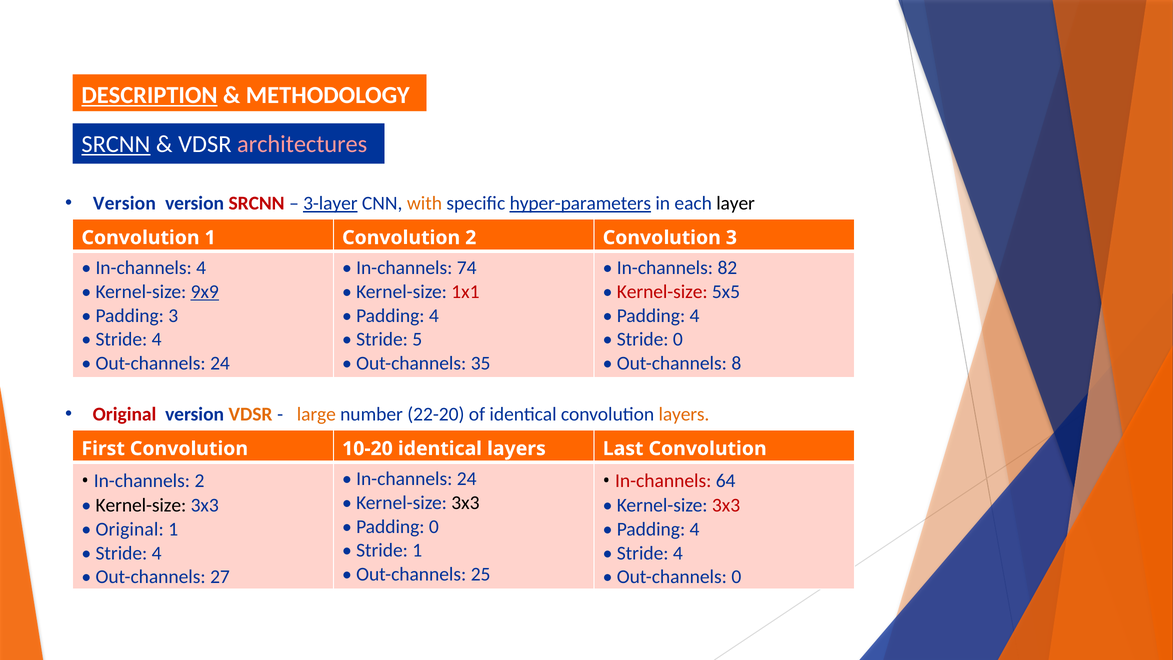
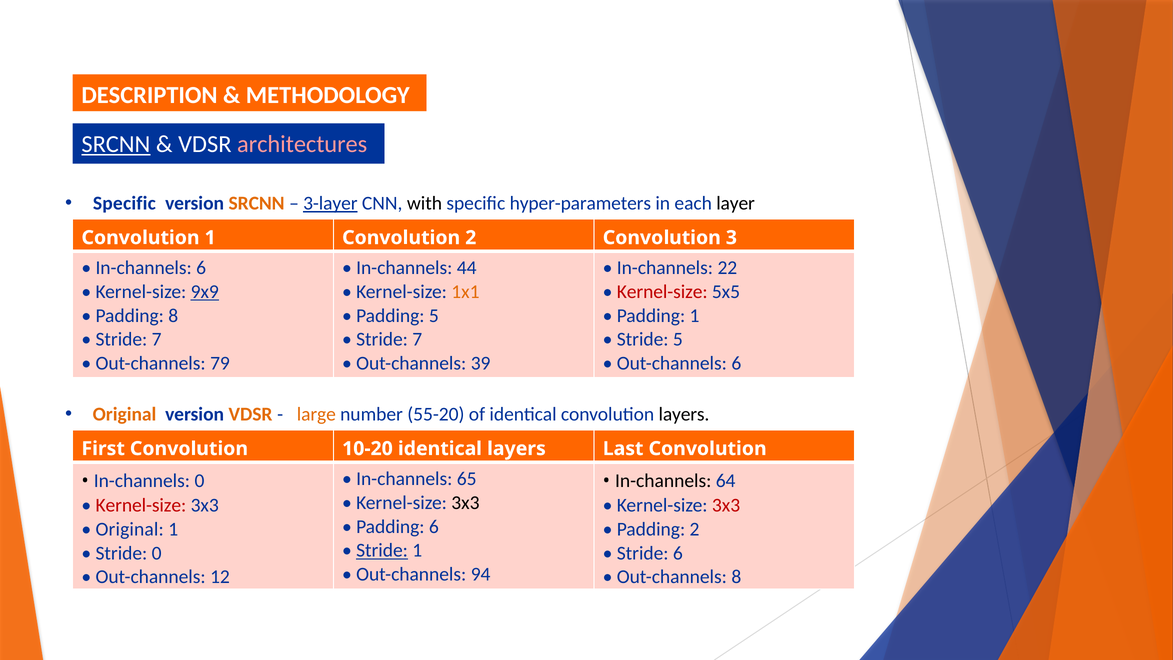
DESCRIPTION underline: present -> none
Version at (124, 203): Version -> Specific
SRCNN at (257, 203) colour: red -> orange
with colour: orange -> black
hyper-parameters underline: present -> none
In-channels 4: 4 -> 6
74: 74 -> 44
82: 82 -> 22
1x1 colour: red -> orange
Padding 3: 3 -> 8
4 at (434, 316): 4 -> 5
4 at (694, 316): 4 -> 1
4 at (157, 339): 4 -> 7
5 at (417, 339): 5 -> 7
Stride 0: 0 -> 5
Out-channels 24: 24 -> 79
35: 35 -> 39
Out-channels 8: 8 -> 6
Original at (125, 414) colour: red -> orange
22-20: 22-20 -> 55-20
layers at (684, 414) colour: orange -> black
In-channels 24: 24 -> 65
In-channels 2: 2 -> 0
In-channels at (663, 481) colour: red -> black
Kernel-size at (141, 505) colour: black -> red
Padding 0: 0 -> 6
4 at (694, 529): 4 -> 2
Stride at (382, 550) underline: none -> present
4 at (157, 553): 4 -> 0
4 at (678, 553): 4 -> 6
25: 25 -> 94
27: 27 -> 12
Out-channels 0: 0 -> 8
